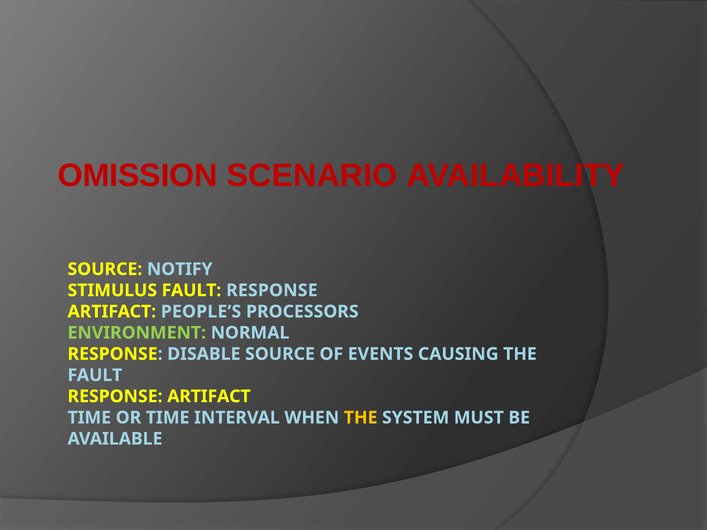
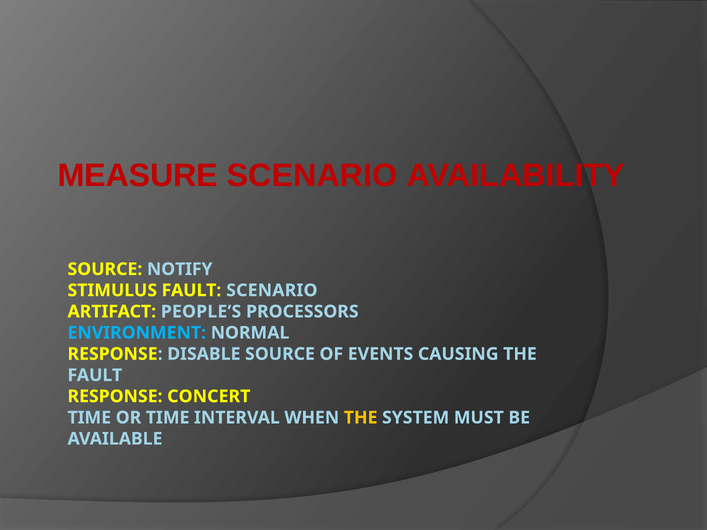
OMISSION: OMISSION -> MEASURE
STIMULUS FAULT RESPONSE: RESPONSE -> SCENARIO
ENVIRONMENT colour: light green -> light blue
ARTIFACT at (209, 397): ARTIFACT -> CONCERT
